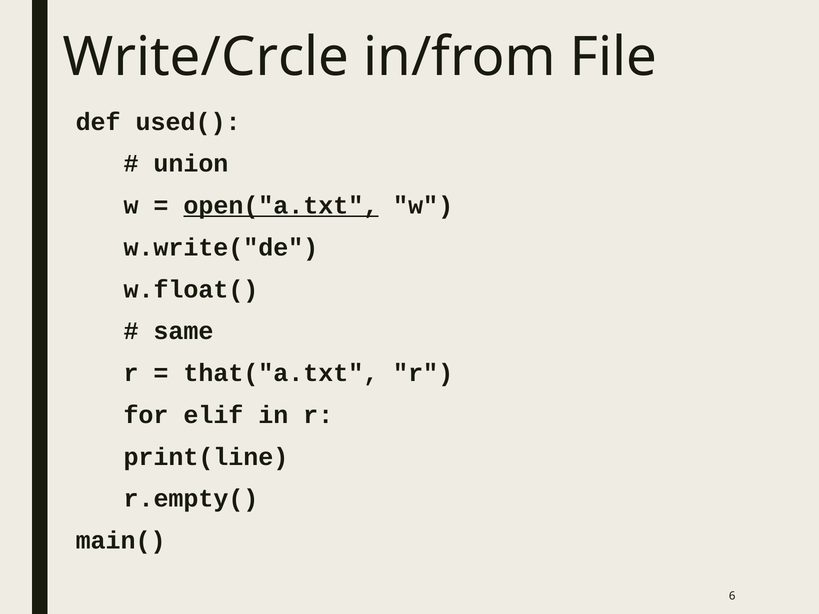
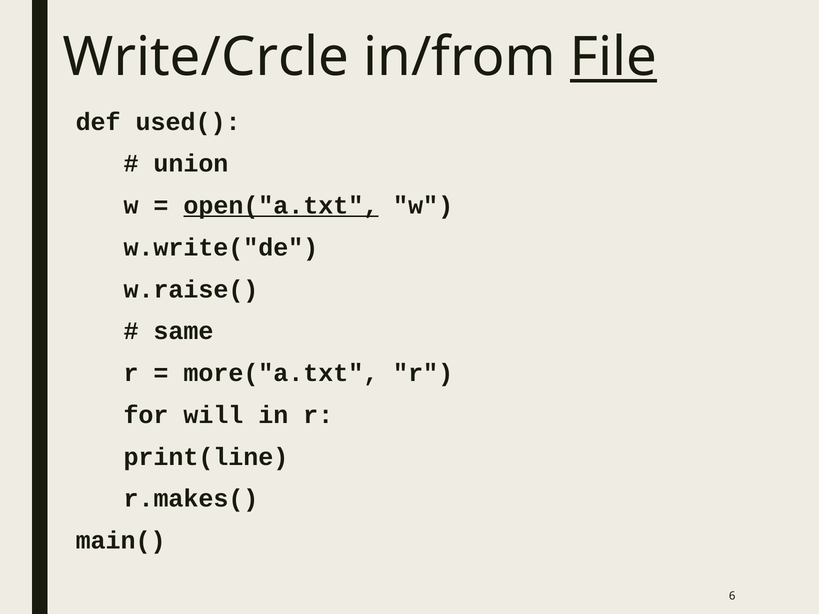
File underline: none -> present
w.float(: w.float( -> w.raise(
that("a.txt: that("a.txt -> more("a.txt
elif: elif -> will
r.empty(: r.empty( -> r.makes(
